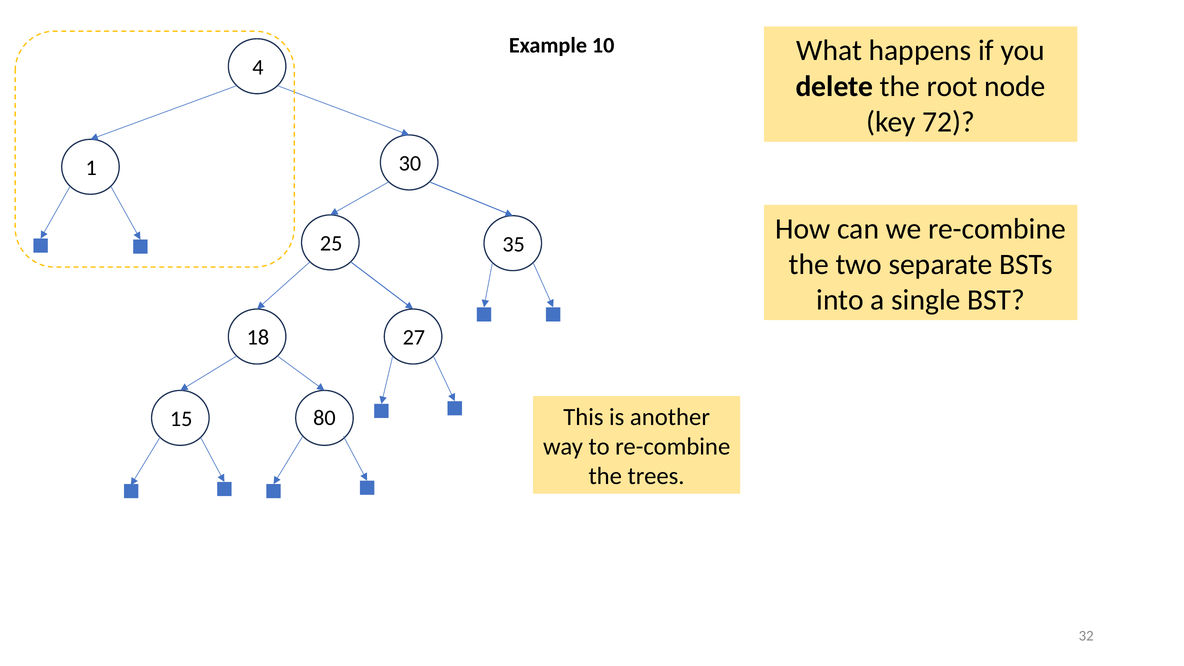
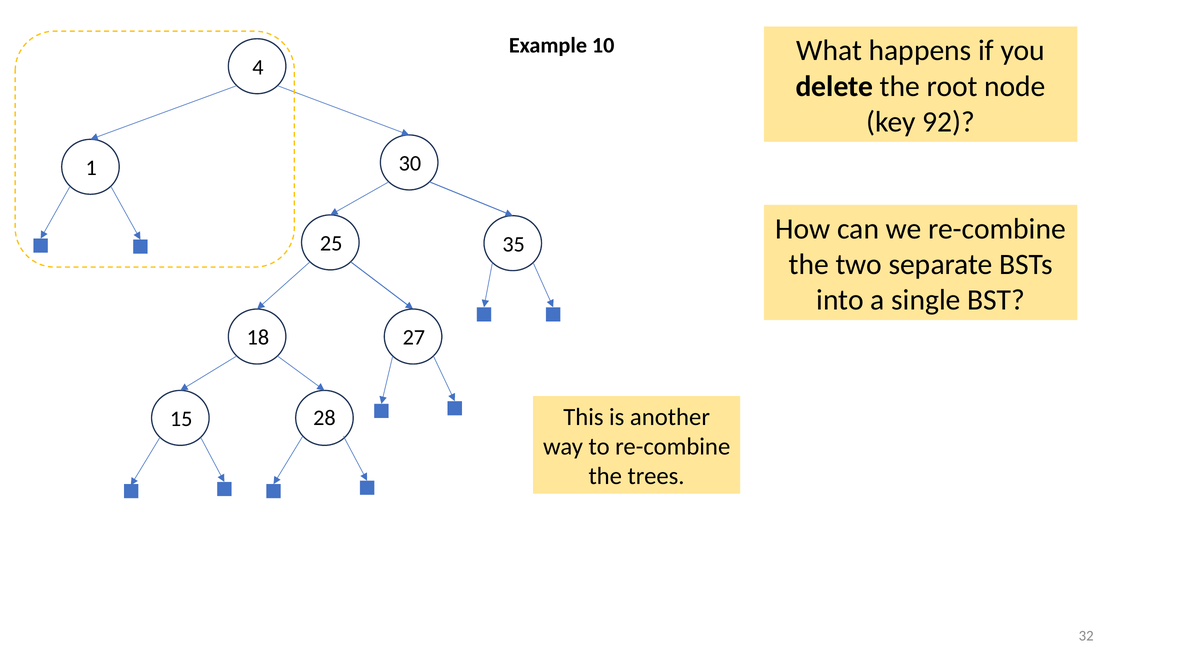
72: 72 -> 92
80: 80 -> 28
